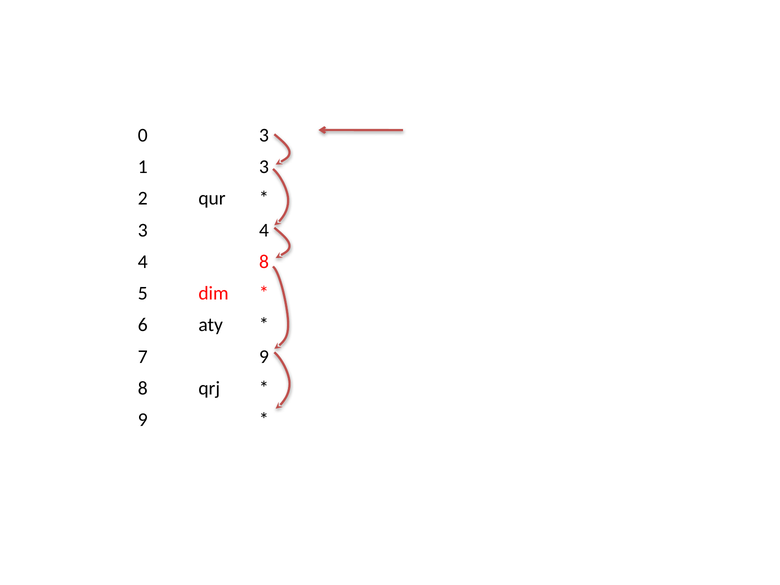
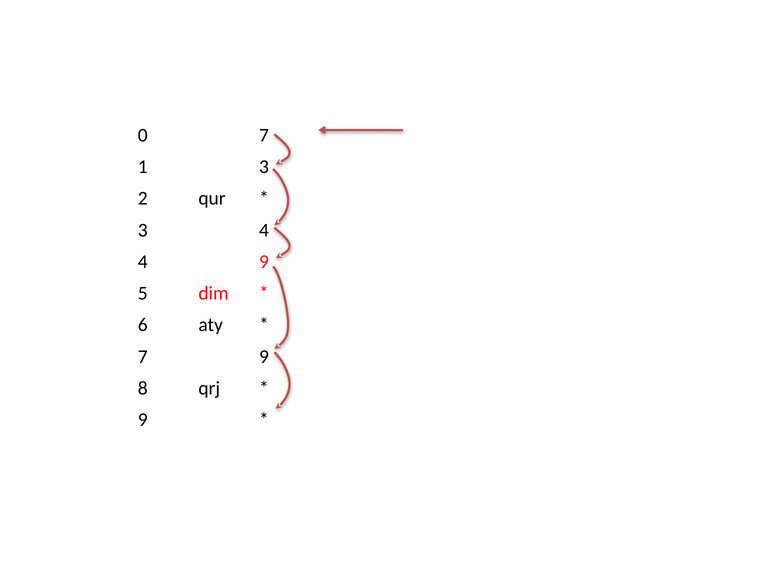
0 3: 3 -> 7
4 8: 8 -> 9
